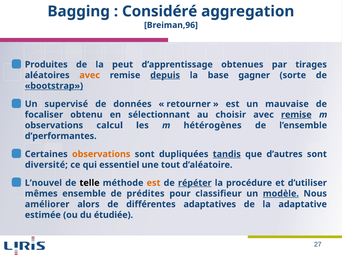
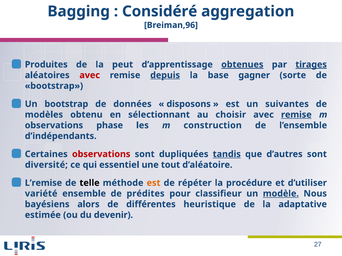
obtenues underline: none -> present
tirages underline: none -> present
avec at (90, 75) colour: orange -> red
bootstrap at (54, 86) underline: present -> none
Un supervisé: supervisé -> bootstrap
retourner: retourner -> disposons
mauvaise: mauvaise -> suivantes
focaliser: focaliser -> modèles
calcul: calcul -> phase
hétérogènes: hétérogènes -> construction
d’performantes: d’performantes -> d’indépendants
observations at (101, 154) colour: orange -> red
L’nouvel: L’nouvel -> L’remise
répéter underline: present -> none
mêmes: mêmes -> variété
améliorer: améliorer -> bayésiens
adaptatives: adaptatives -> heuristique
étudiée: étudiée -> devenir
